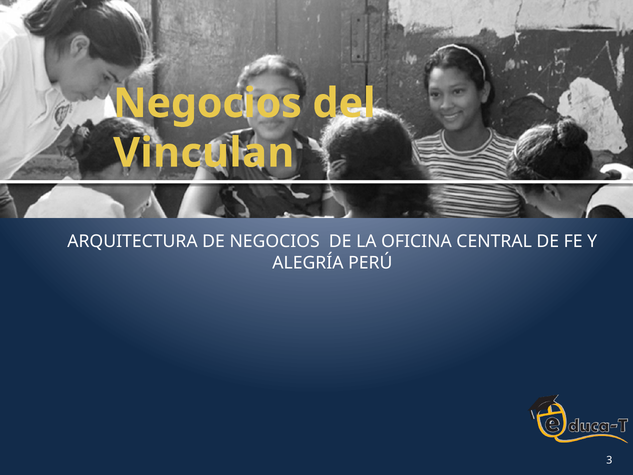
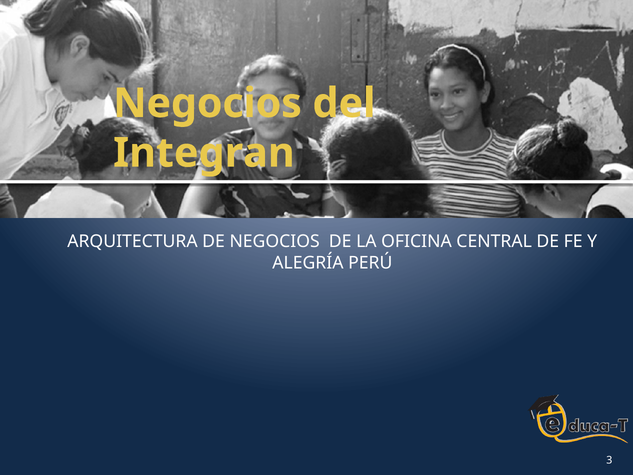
Vinculan: Vinculan -> Integran
